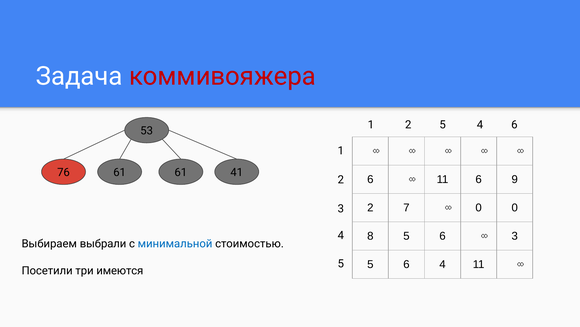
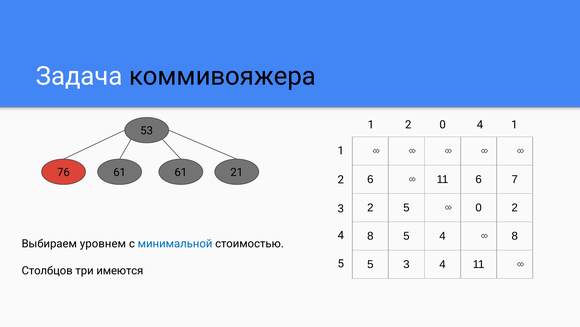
коммивояжера colour: red -> black
2 5: 5 -> 0
4 6: 6 -> 1
41: 41 -> 21
9: 9 -> 7
2 7: 7 -> 5
0 0: 0 -> 2
8 5 6: 6 -> 4
3 at (515, 236): 3 -> 8
выбрали: выбрали -> уровнем
6 at (406, 264): 6 -> 3
Посетили: Посетили -> Столбцов
